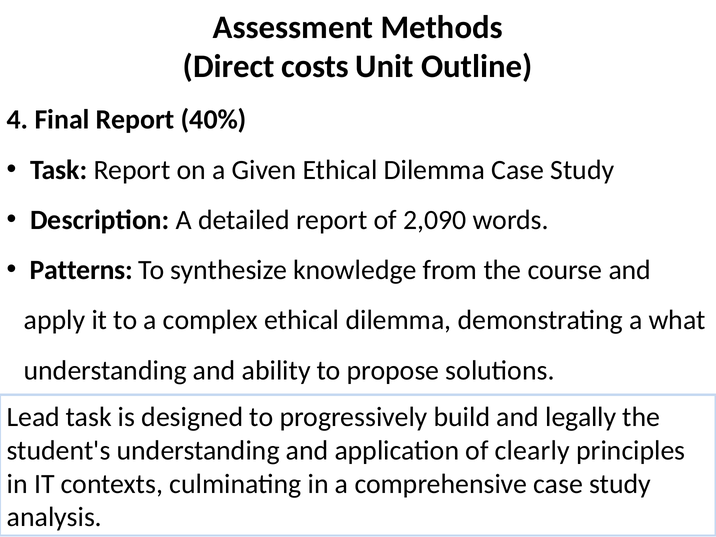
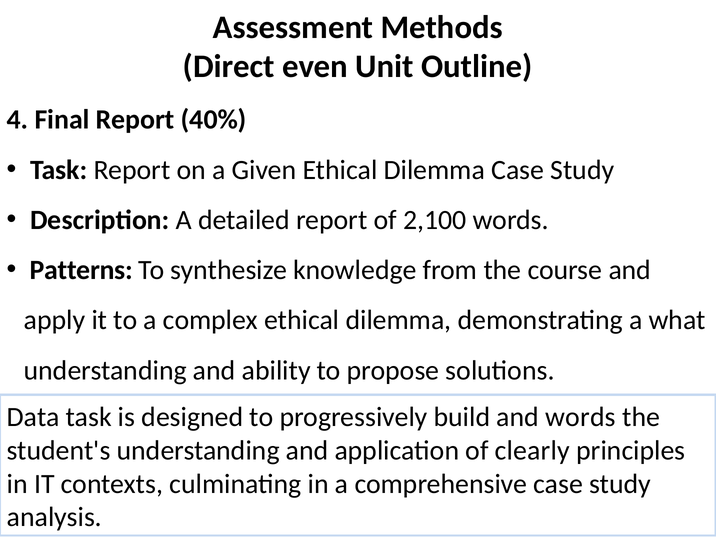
costs: costs -> even
2,090: 2,090 -> 2,100
Lead: Lead -> Data
and legally: legally -> words
